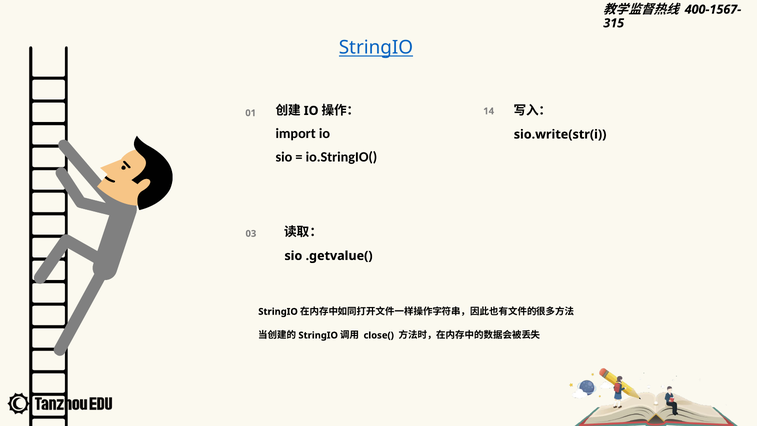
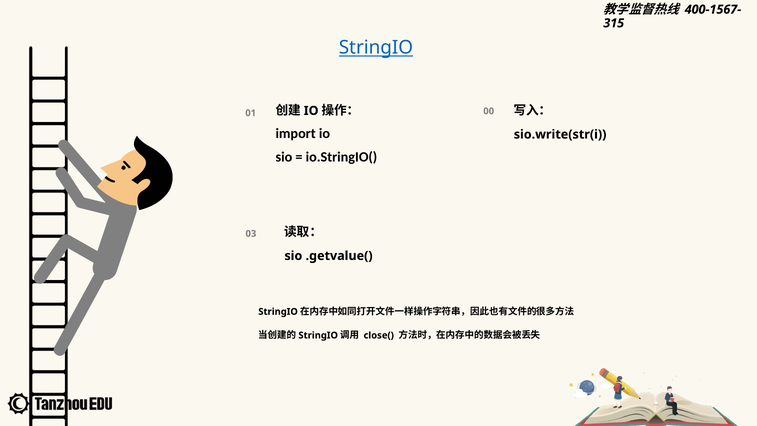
14: 14 -> 00
